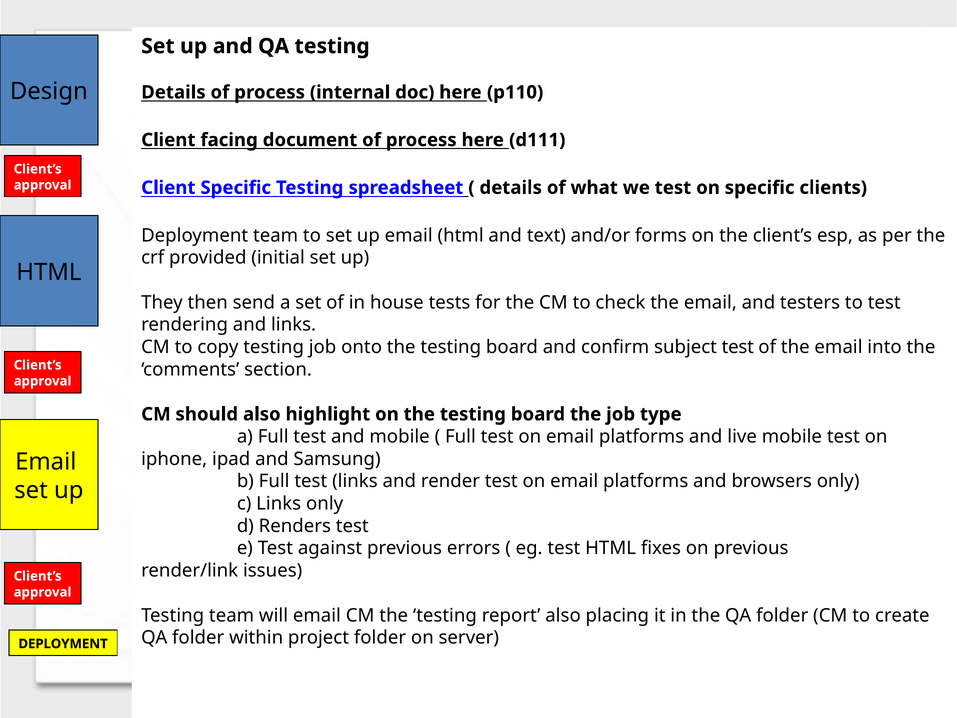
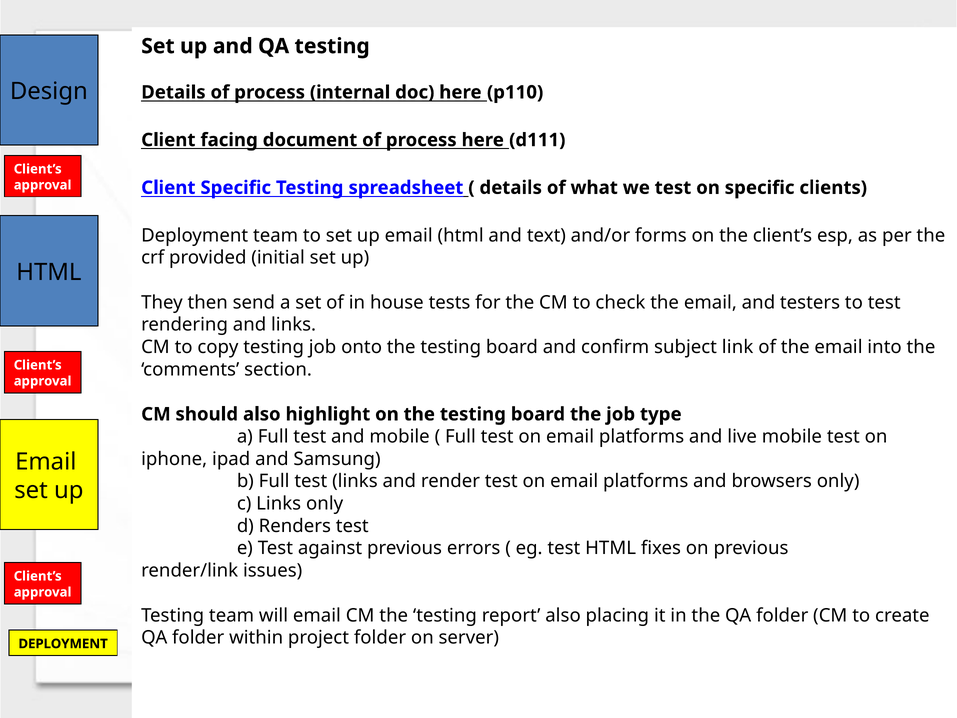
subject test: test -> link
